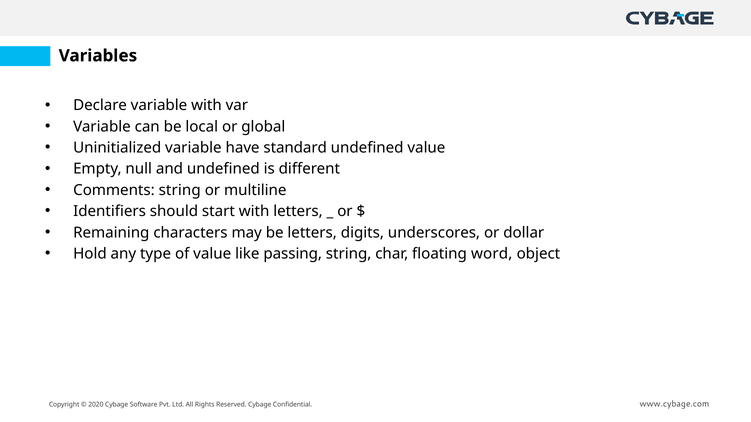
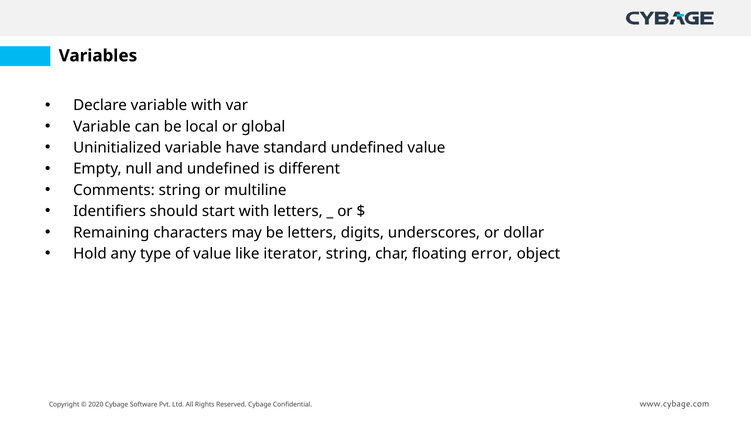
passing: passing -> iterator
word: word -> error
